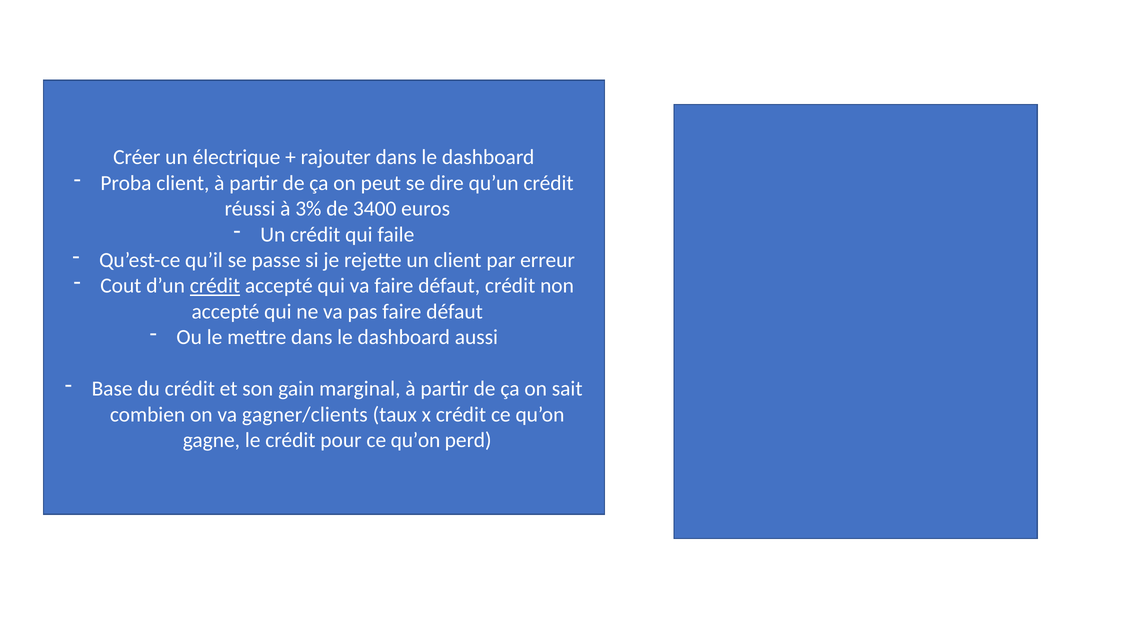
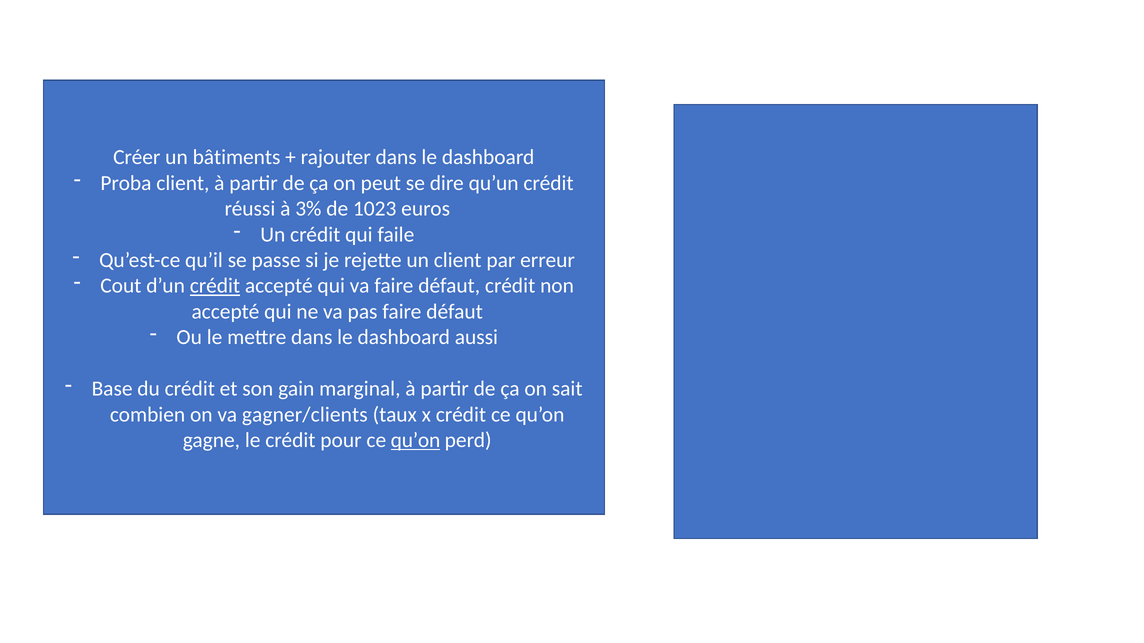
électrique: électrique -> bâtiments
3400: 3400 -> 1023
qu’on at (416, 441) underline: none -> present
